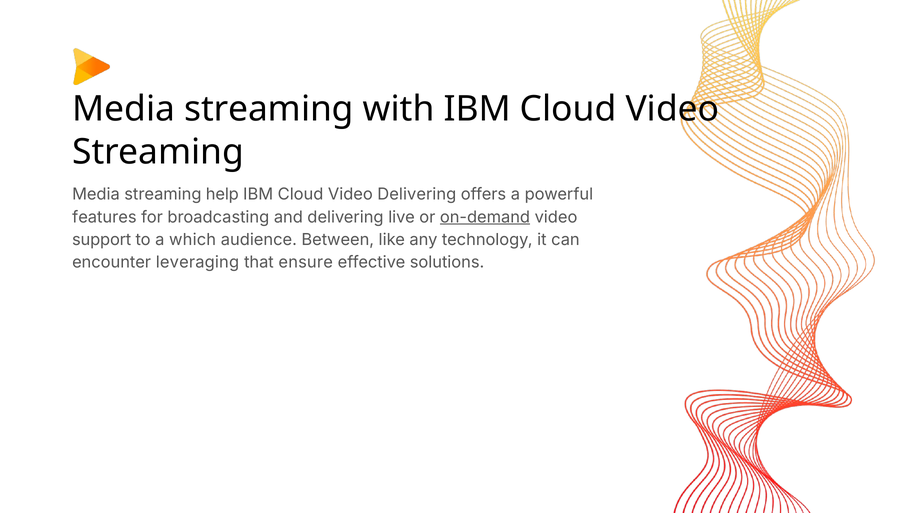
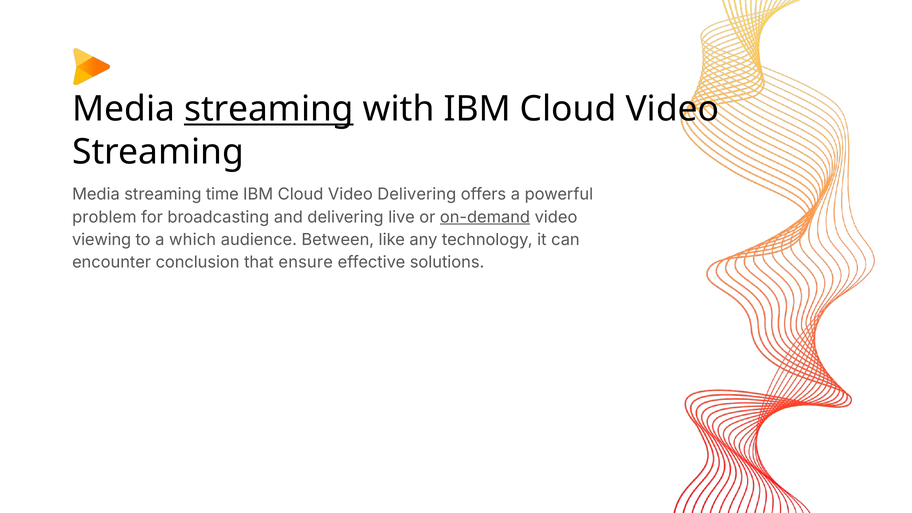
streaming at (269, 109) underline: none -> present
help: help -> time
features: features -> problem
support: support -> viewing
leveraging: leveraging -> conclusion
